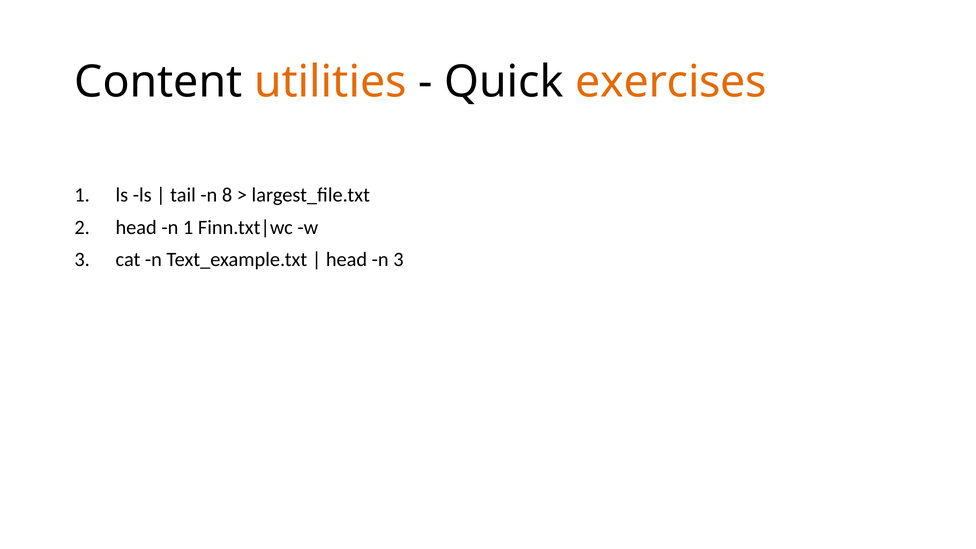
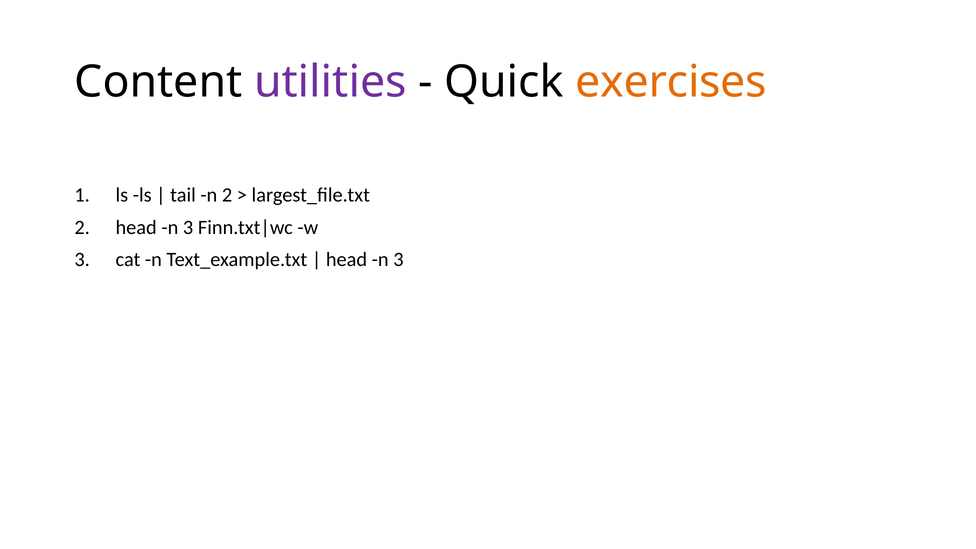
utilities colour: orange -> purple
n 8: 8 -> 2
1 at (188, 227): 1 -> 3
